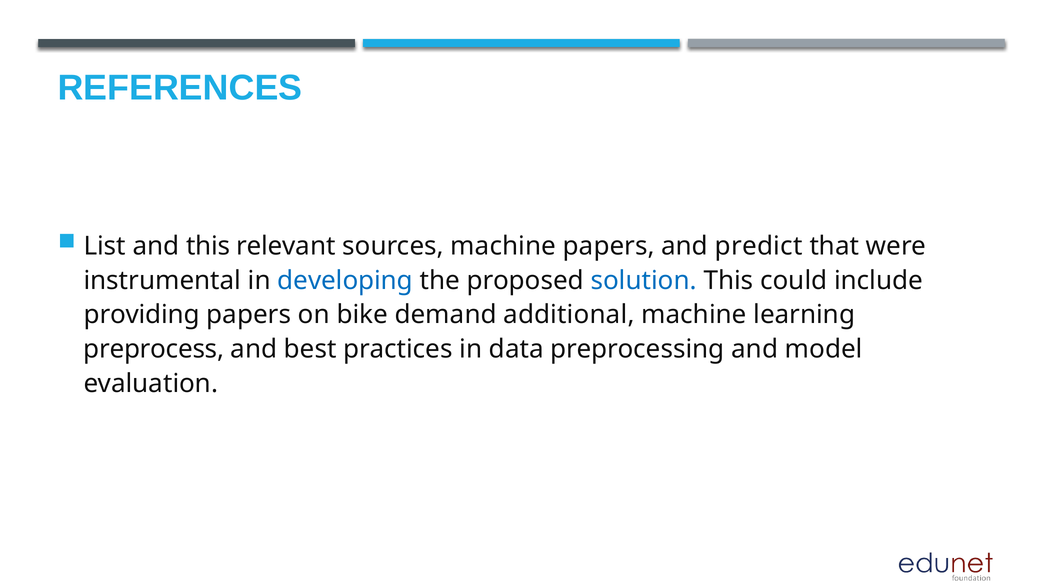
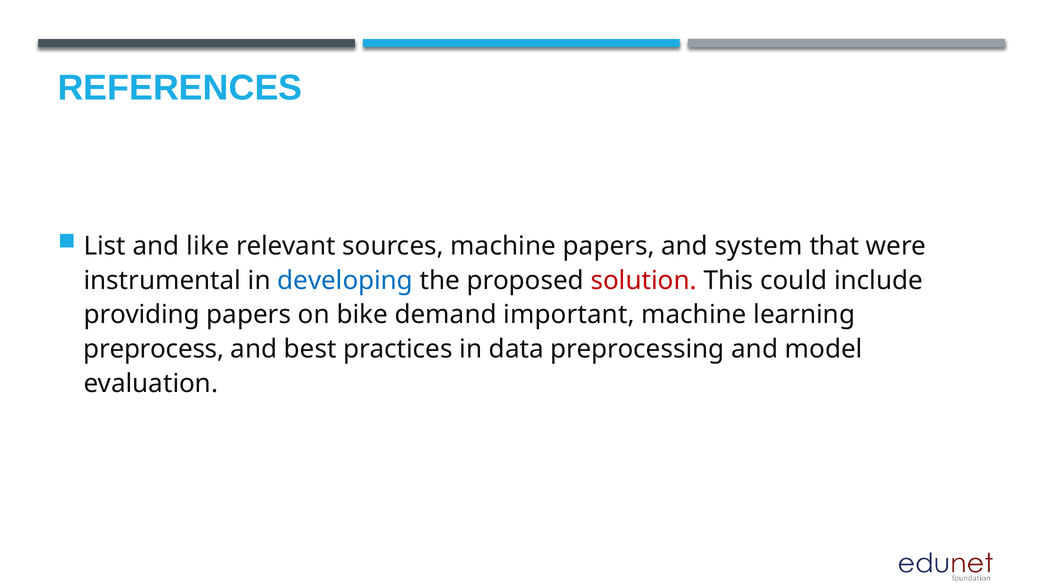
and this: this -> like
predict: predict -> system
solution colour: blue -> red
additional: additional -> important
